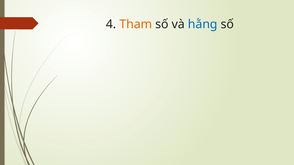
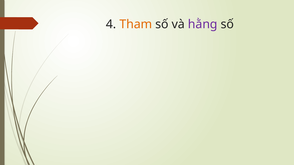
hằng colour: blue -> purple
